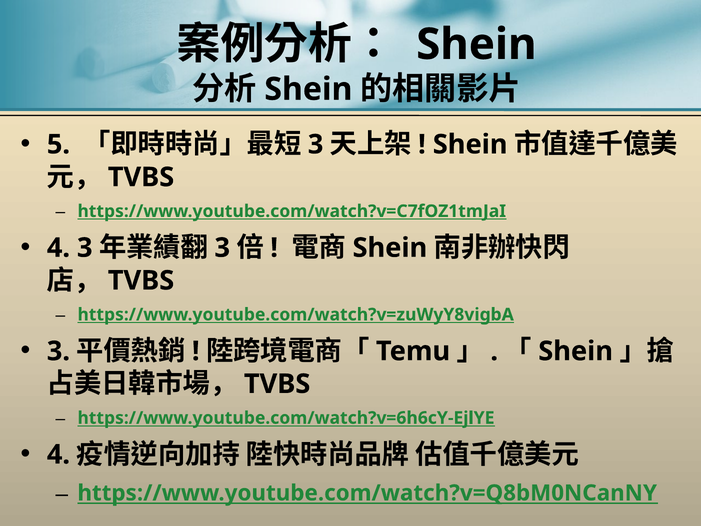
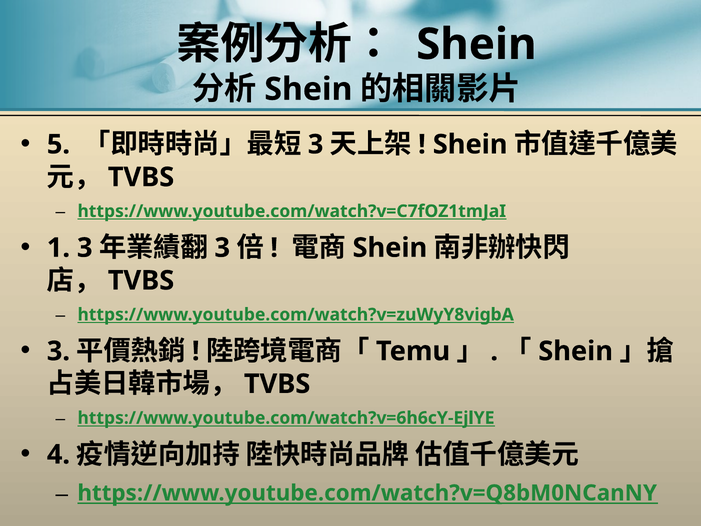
4 at (58, 248): 4 -> 1
